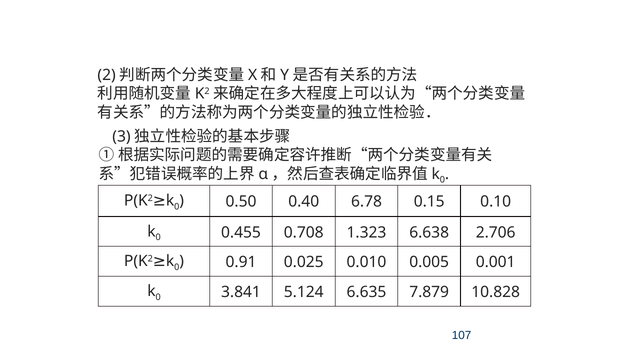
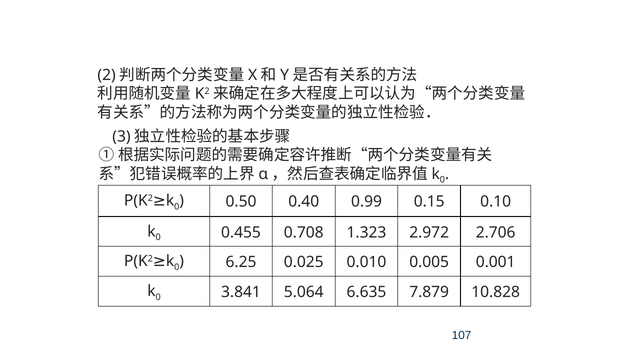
6.78: 6.78 -> 0.99
6.638: 6.638 -> 2.972
0.91: 0.91 -> 6.25
5.124: 5.124 -> 5.064
